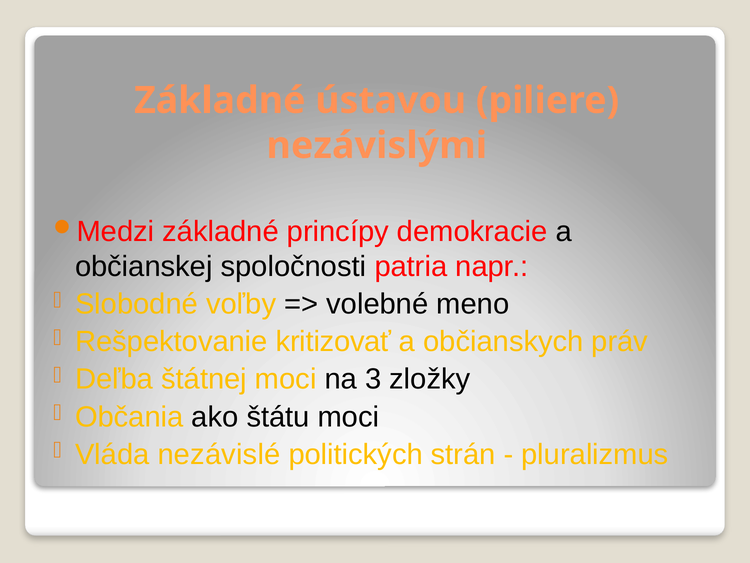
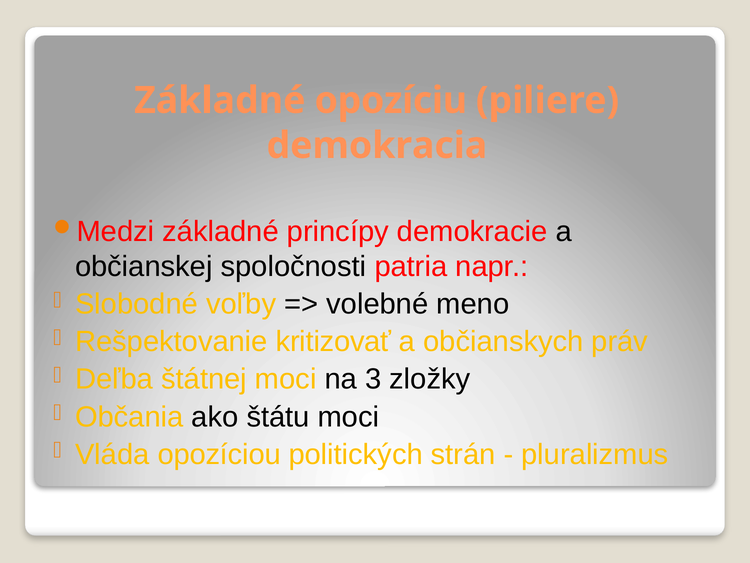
ústavou: ústavou -> opozíciu
nezávislými: nezávislými -> demokracia
nezávislé: nezávislé -> opozíciou
